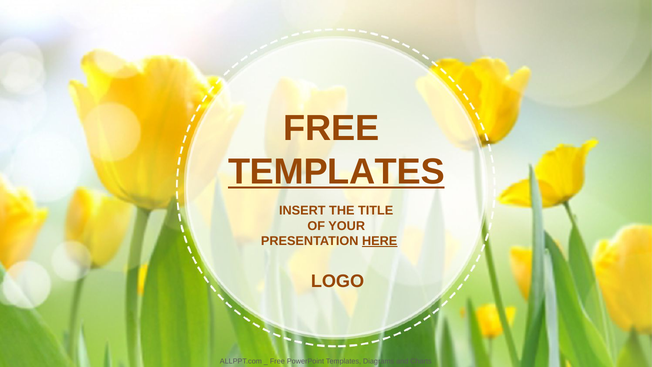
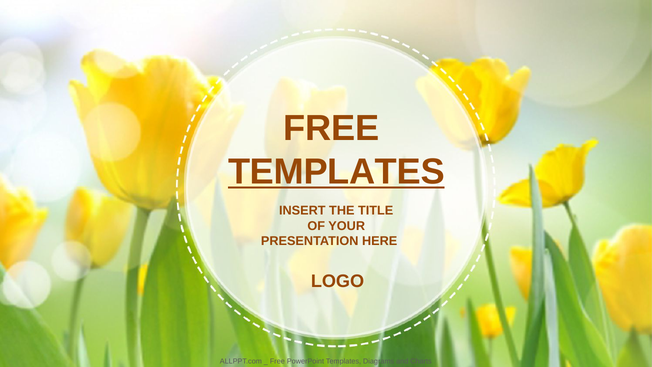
HERE underline: present -> none
